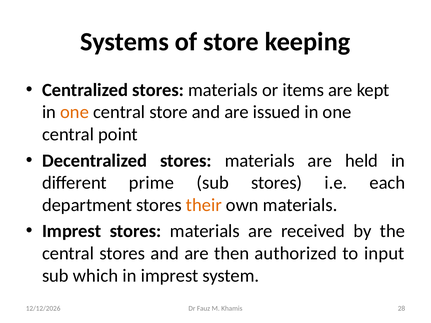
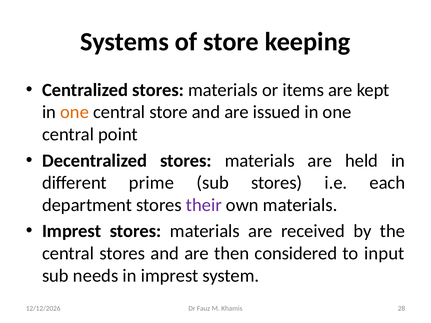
their colour: orange -> purple
authorized: authorized -> considered
which: which -> needs
